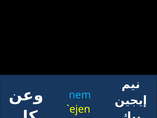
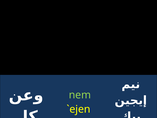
nem colour: light blue -> light green
